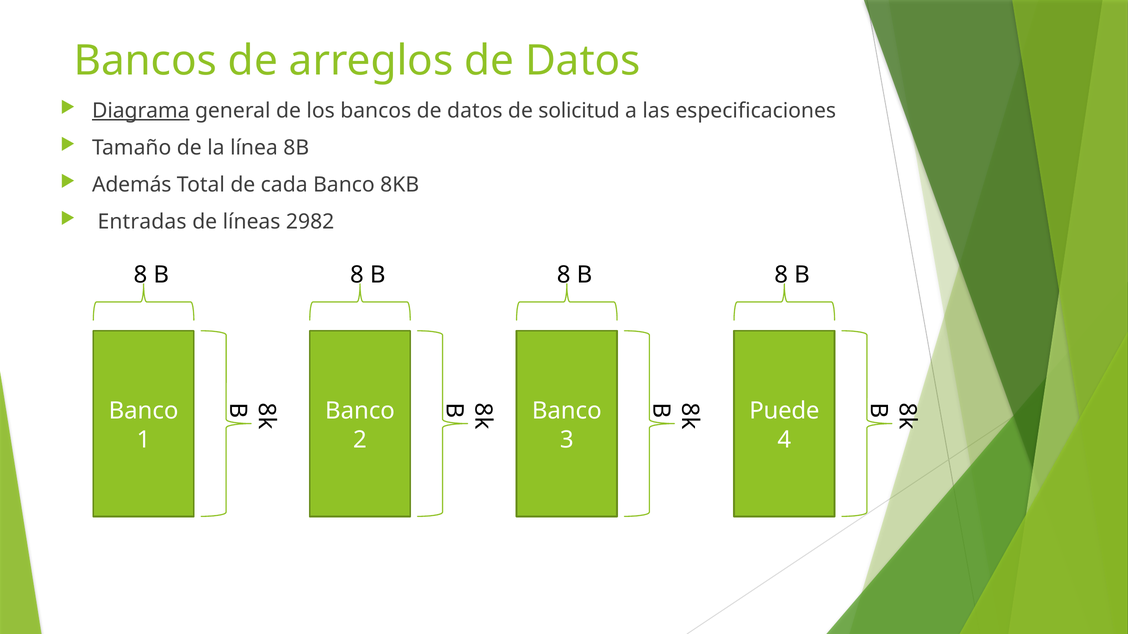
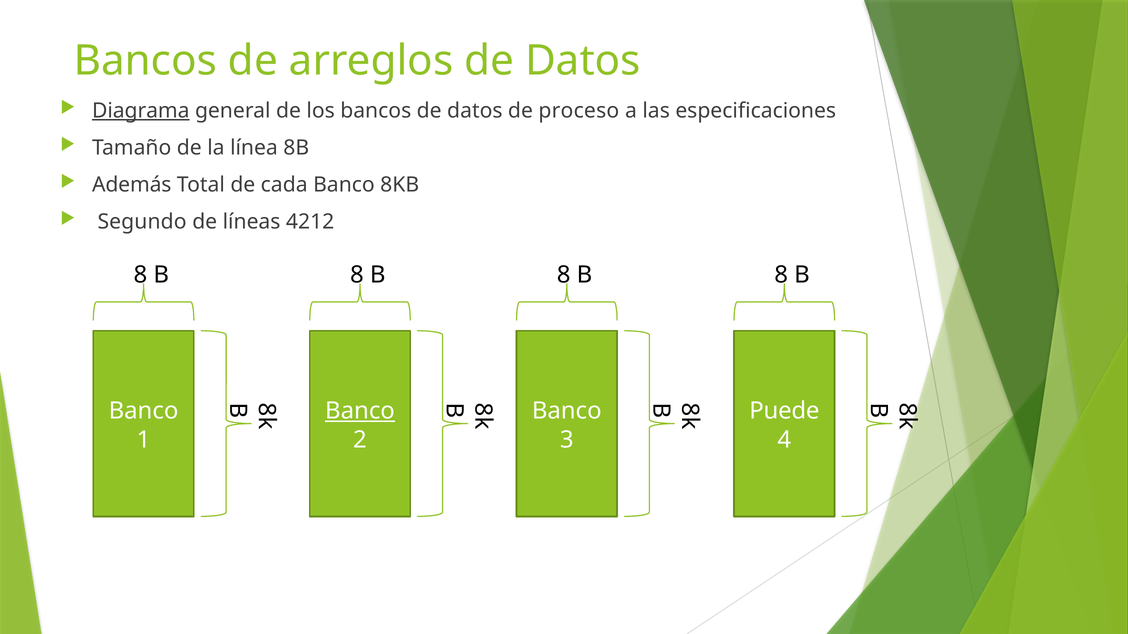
solicitud: solicitud -> proceso
Entradas: Entradas -> Segundo
2982: 2982 -> 4212
Banco at (360, 411) underline: none -> present
